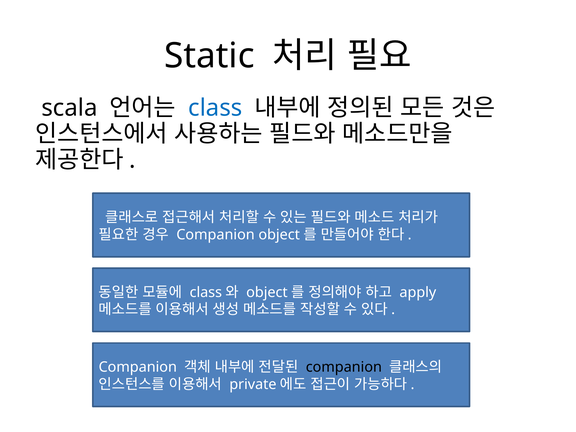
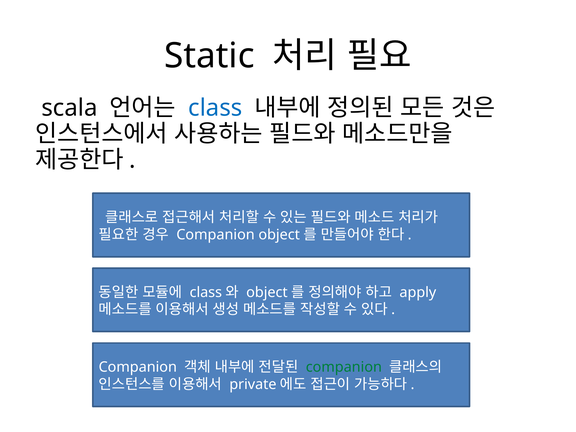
companion at (344, 367) colour: black -> green
